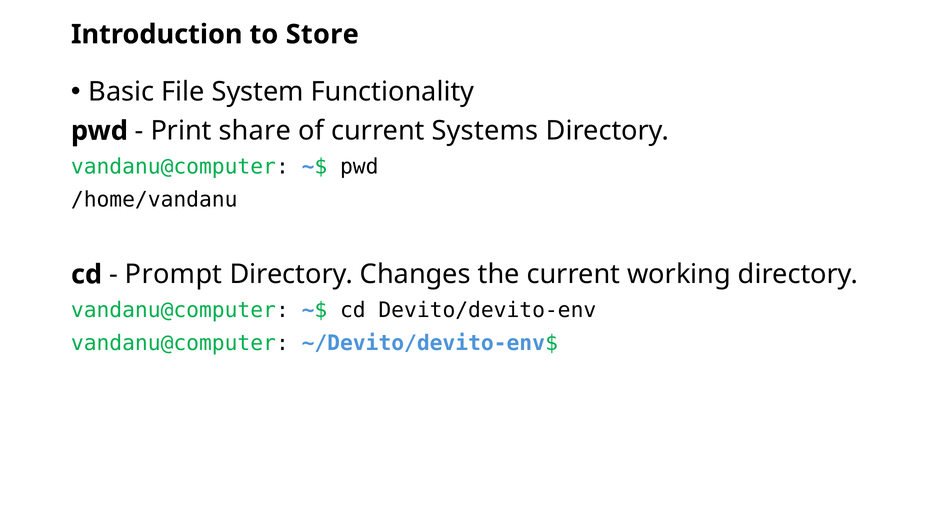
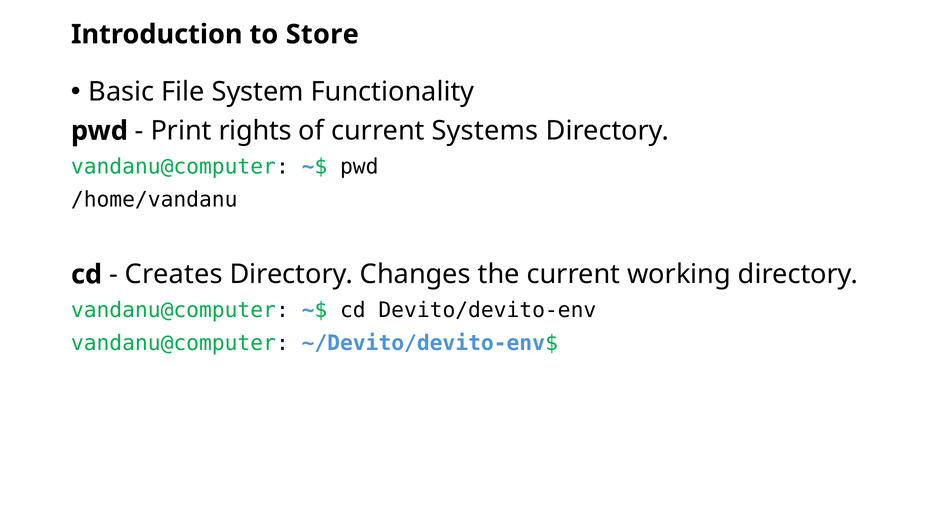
share: share -> rights
Prompt: Prompt -> Creates
